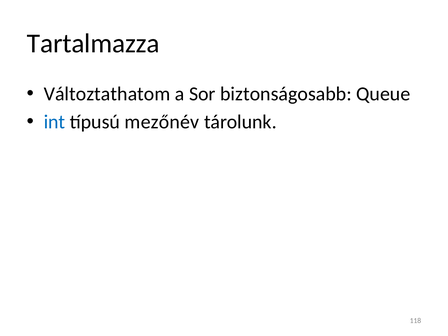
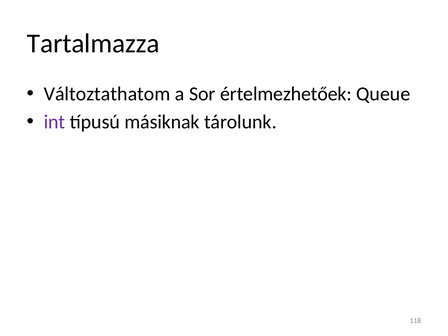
biztonságosabb: biztonságosabb -> értelmezhetőek
int colour: blue -> purple
mezőnév: mezőnév -> másiknak
